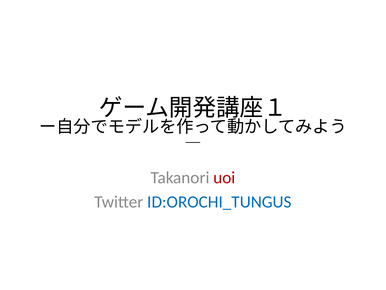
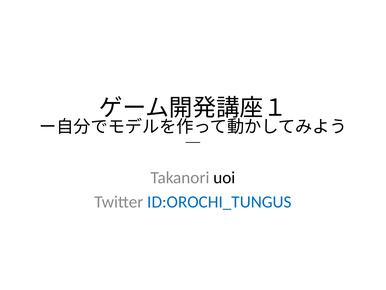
uoi colour: red -> black
